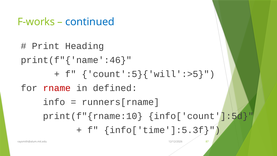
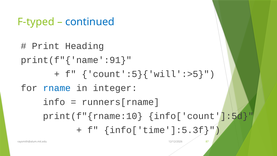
F-works: F-works -> F-typed
print(f"{'name':46: print(f"{'name':46 -> print(f"{'name':91
rname colour: red -> blue
defined: defined -> integer
